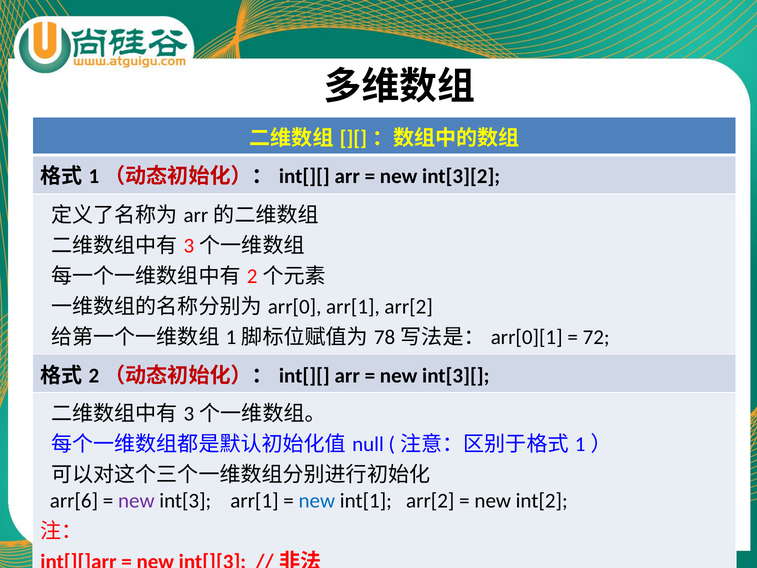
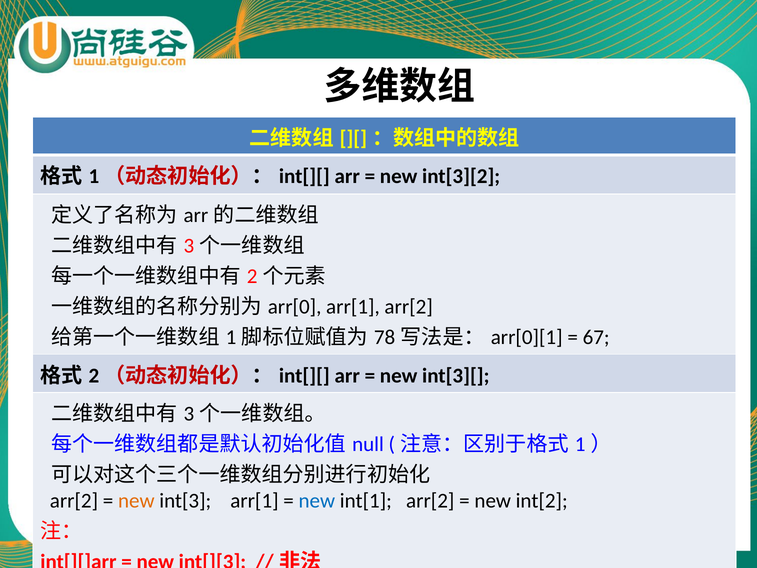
72: 72 -> 67
arr[6 at (74, 501): arr[6 -> arr[2
new at (136, 501) colour: purple -> orange
